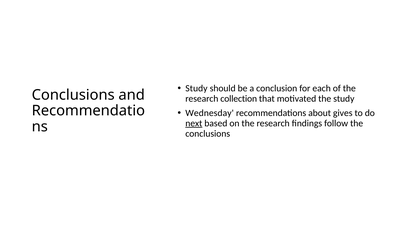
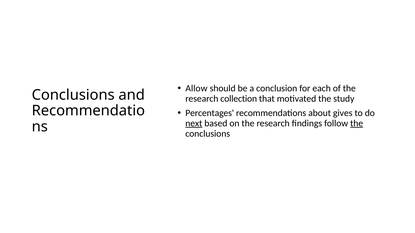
Study at (196, 88): Study -> Allow
Wednesday: Wednesday -> Percentages
the at (357, 124) underline: none -> present
